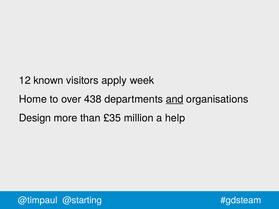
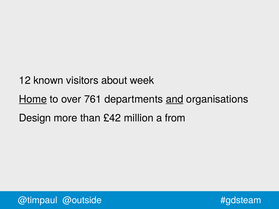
apply: apply -> about
Home underline: none -> present
438: 438 -> 761
£35: £35 -> £42
help: help -> from
@starting: @starting -> @outside
